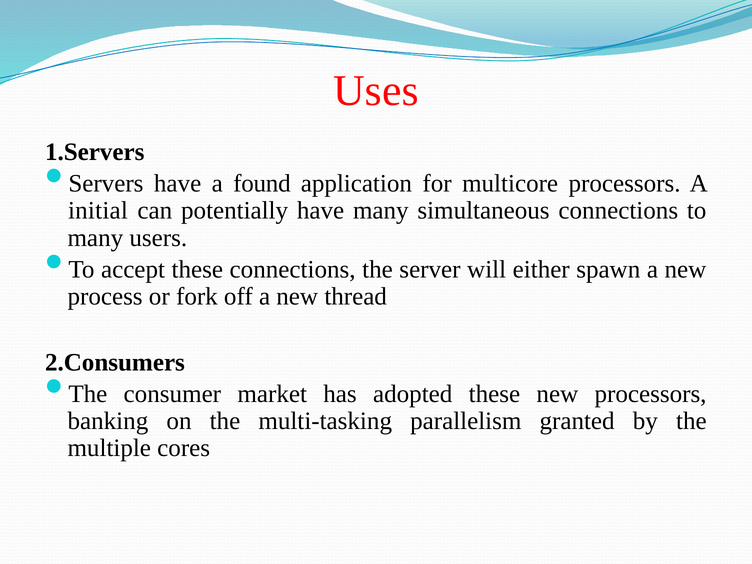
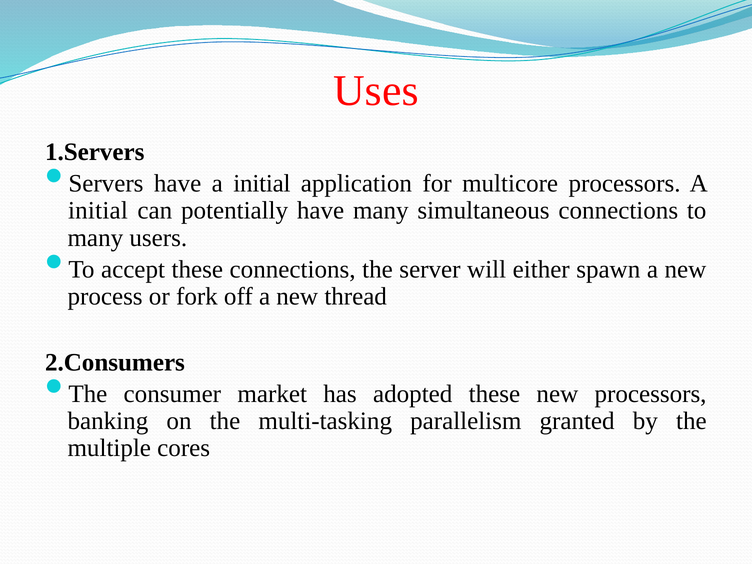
have a found: found -> initial
